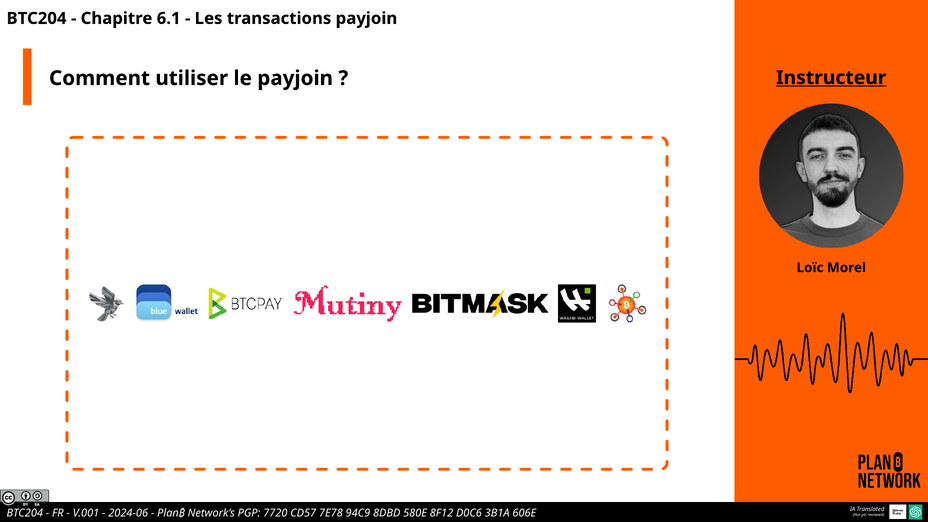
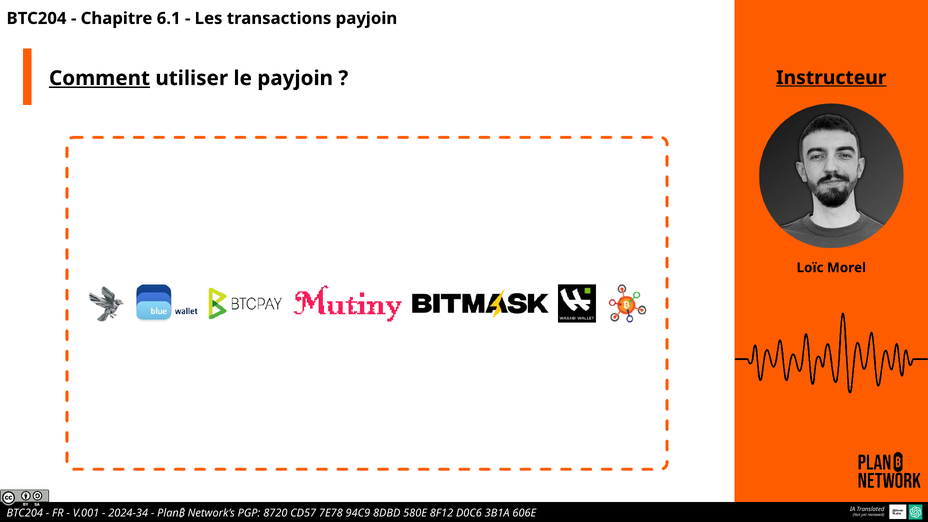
Comment underline: none -> present
2024-06: 2024-06 -> 2024-34
7720: 7720 -> 8720
